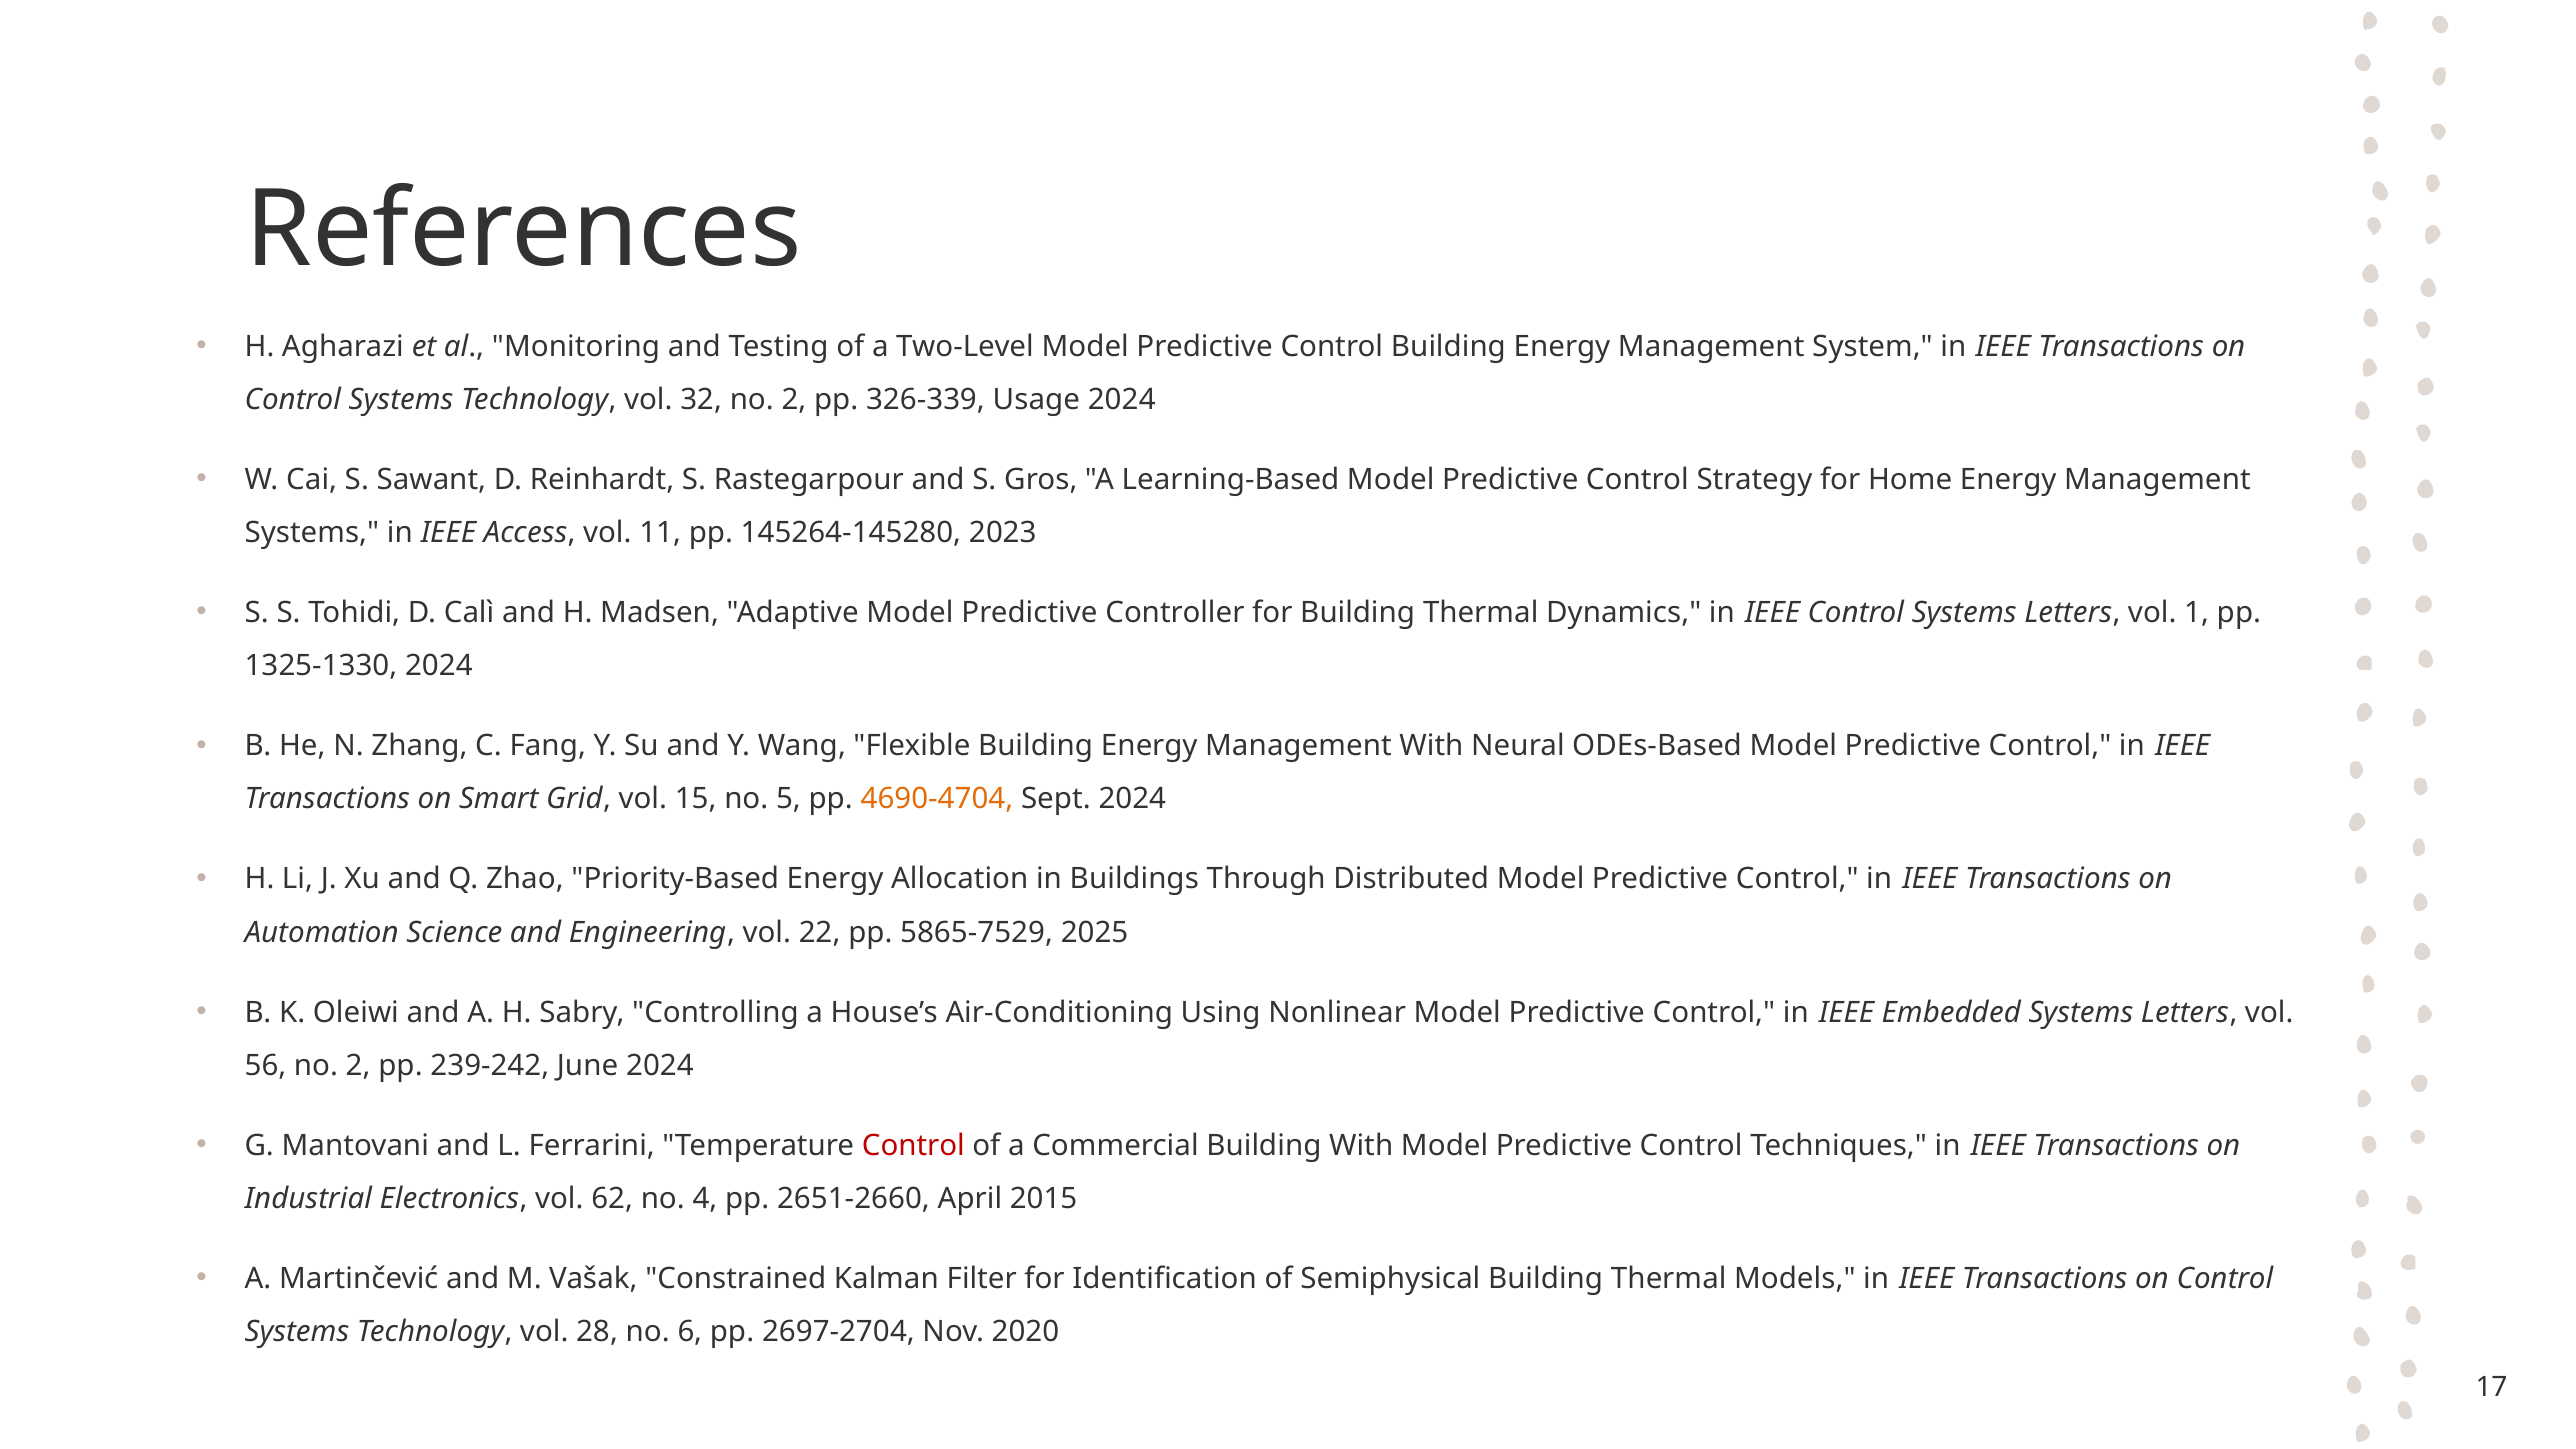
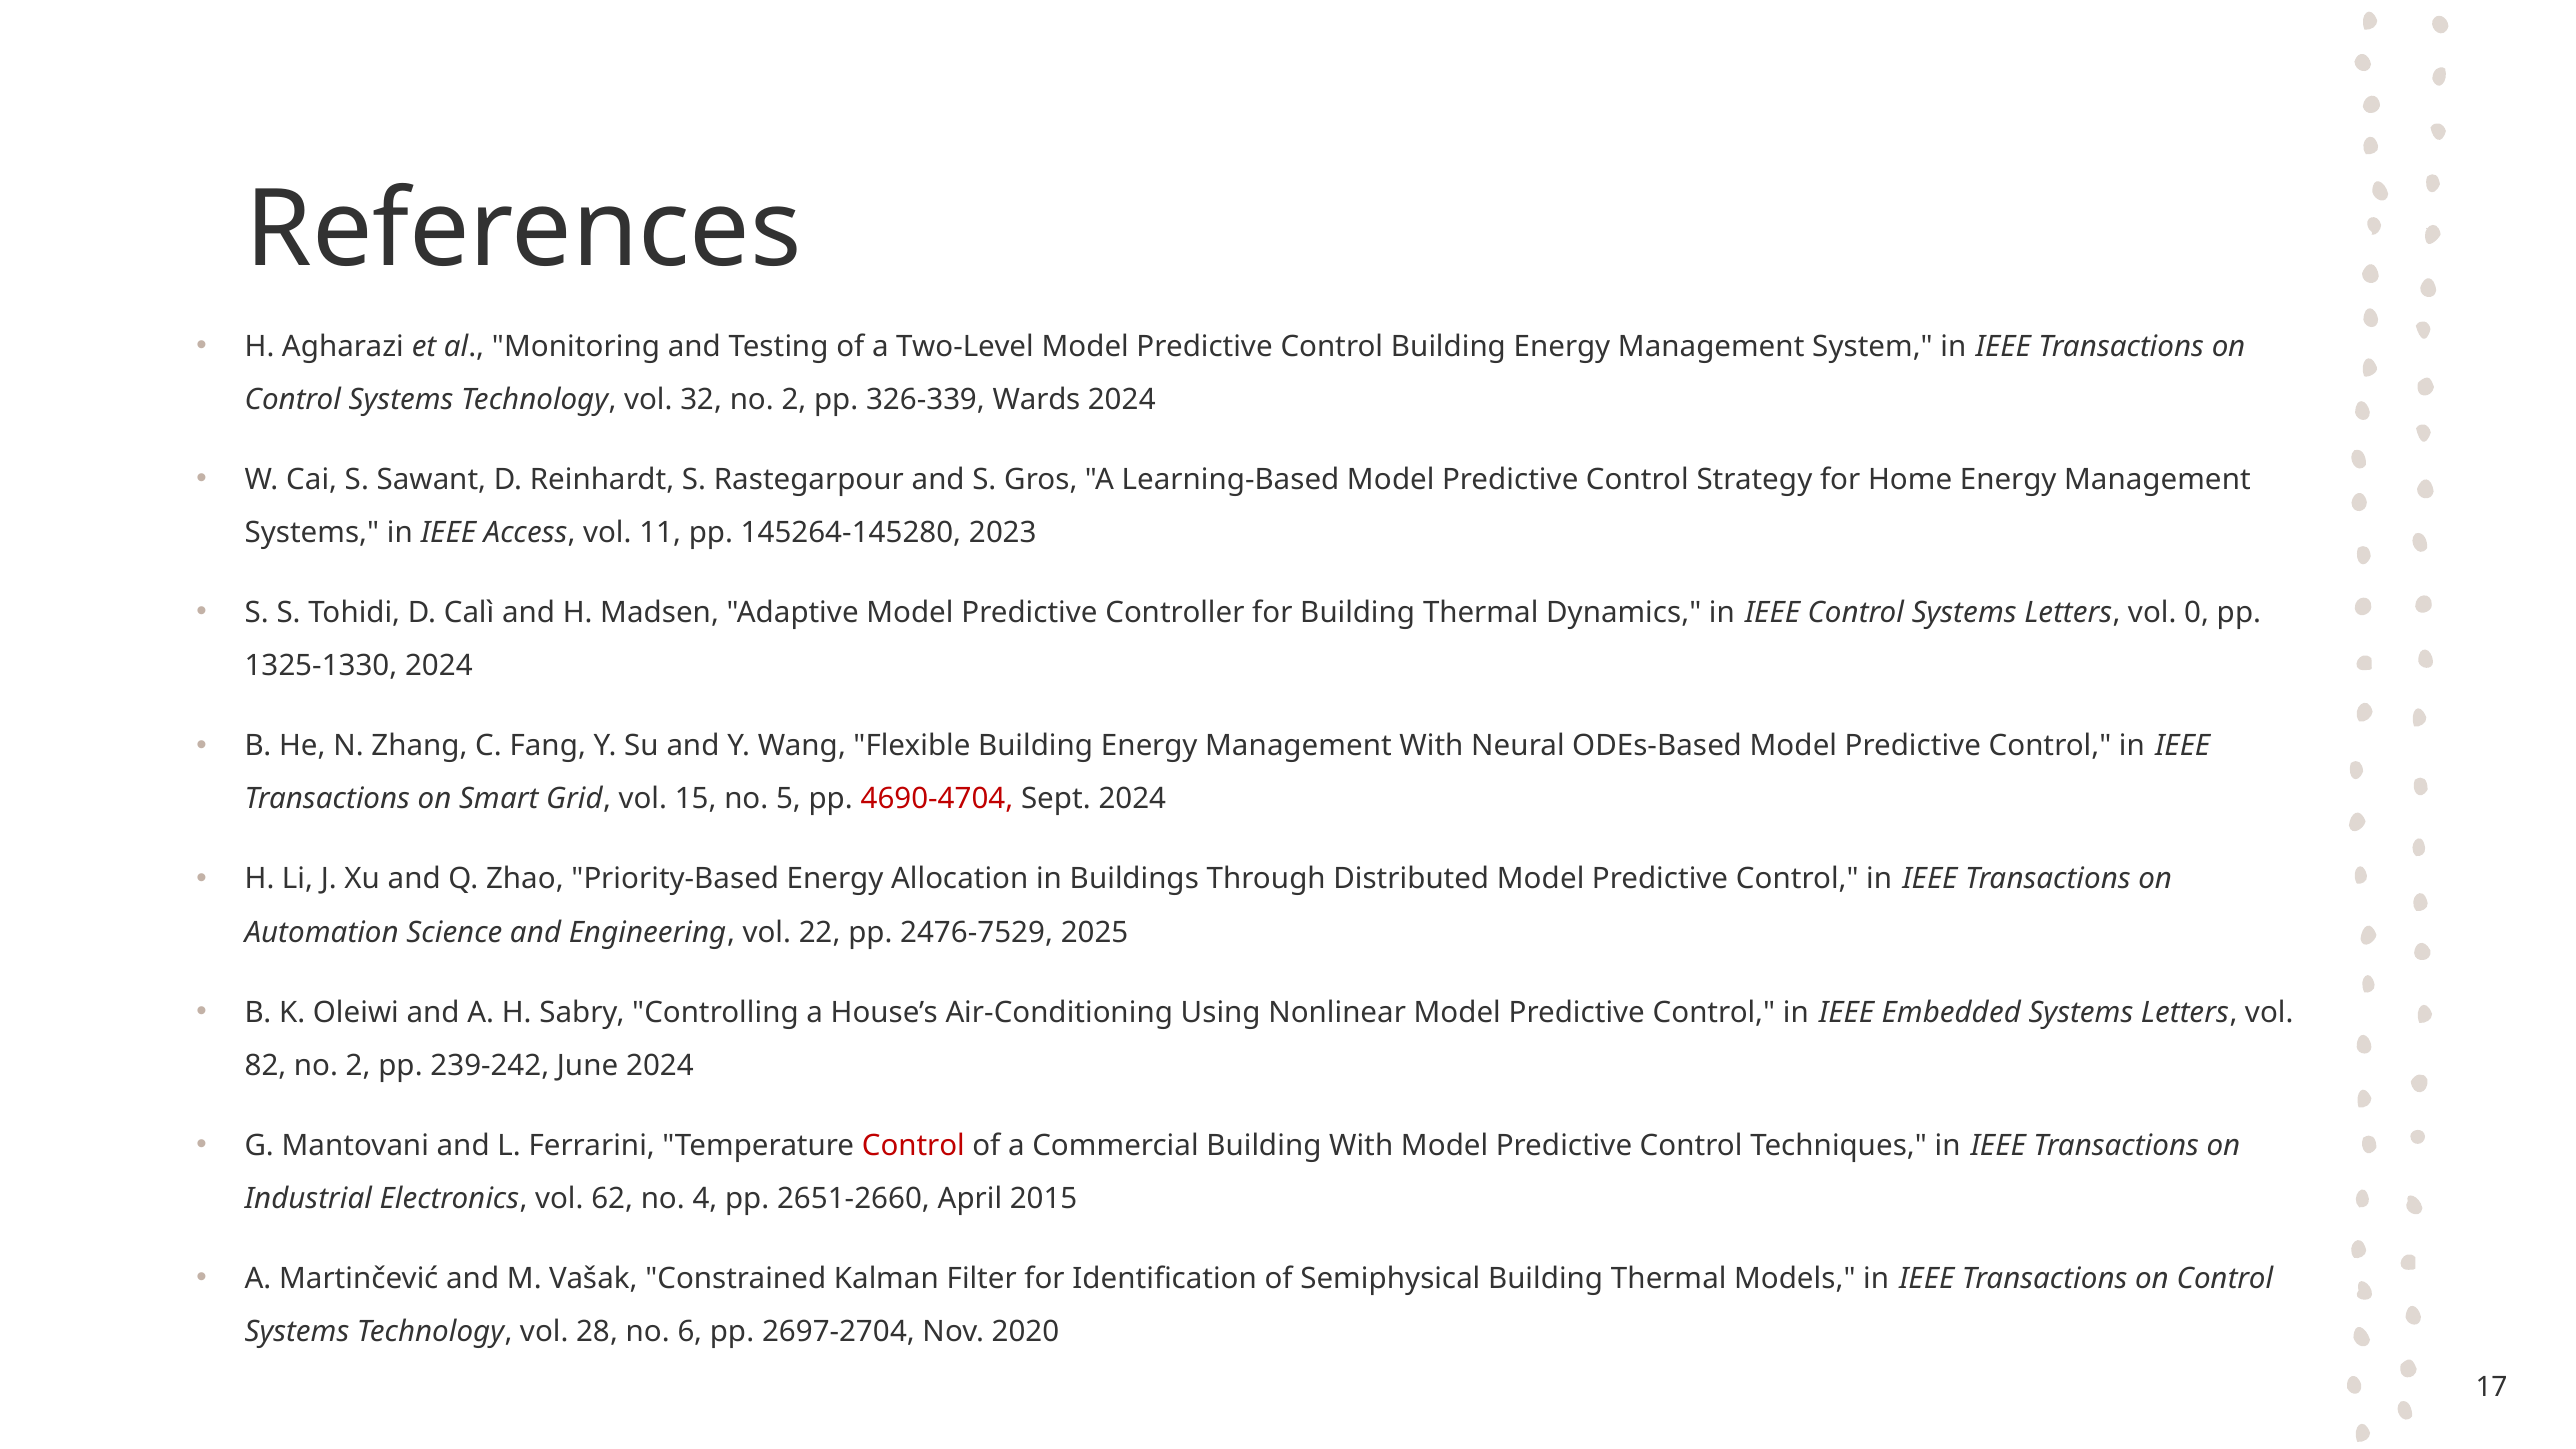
Usage: Usage -> Wards
1: 1 -> 0
4690-4704 colour: orange -> red
5865-7529: 5865-7529 -> 2476-7529
56: 56 -> 82
